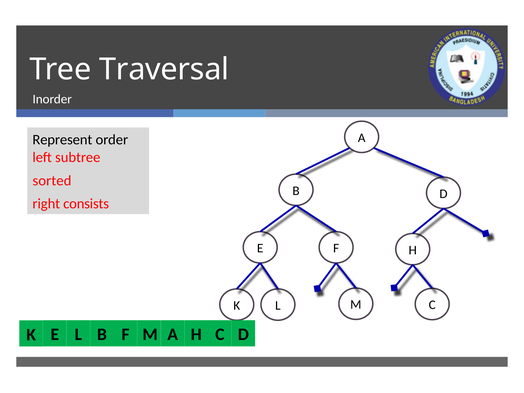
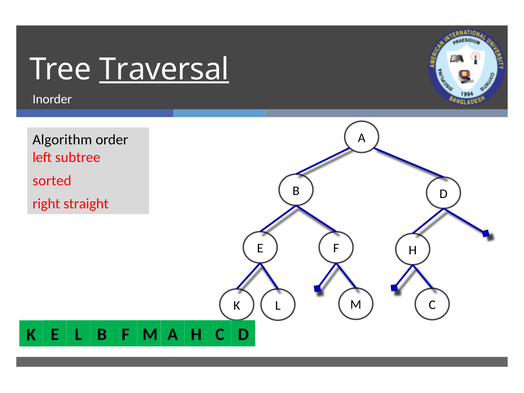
Traversal underline: none -> present
Represent: Represent -> Algorithm
consists: consists -> straight
